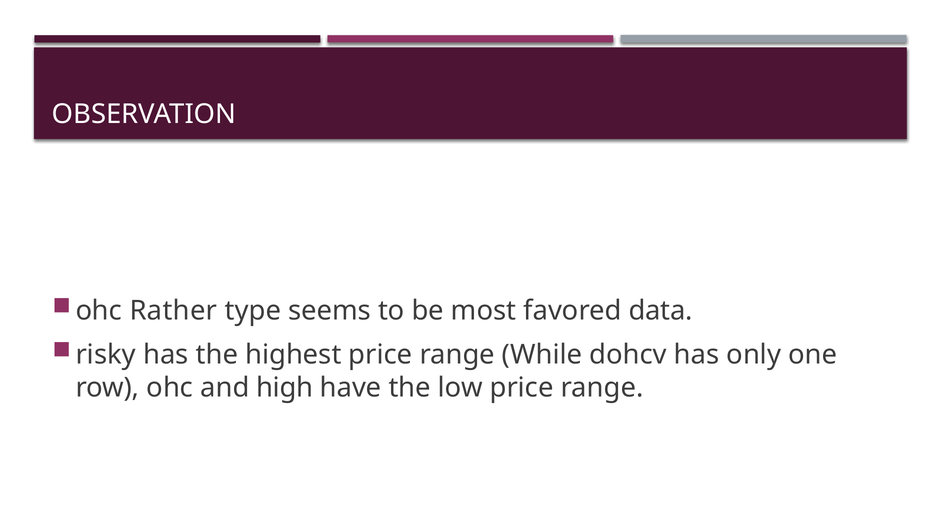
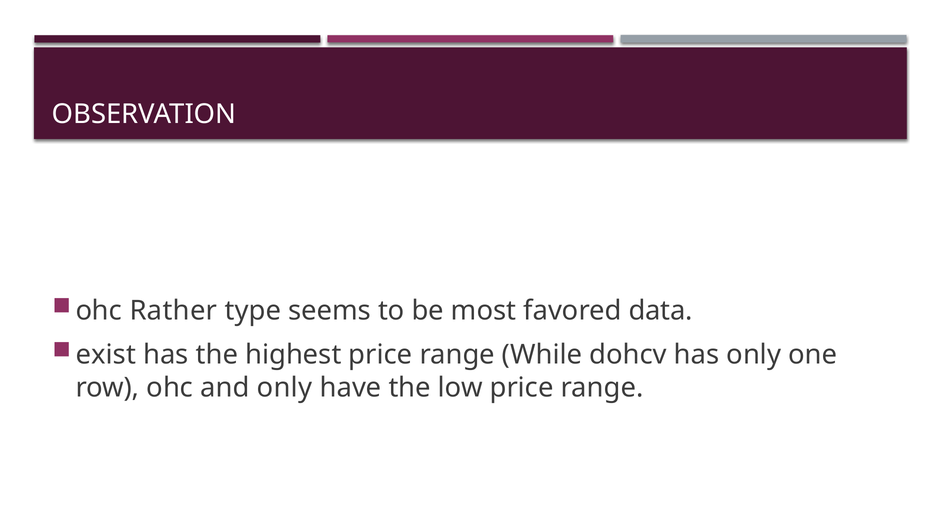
risky: risky -> exist
and high: high -> only
